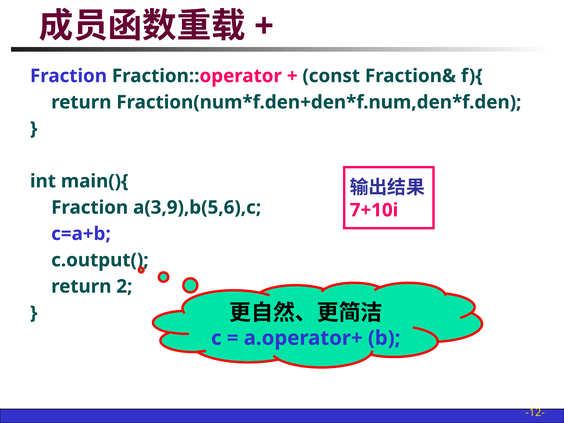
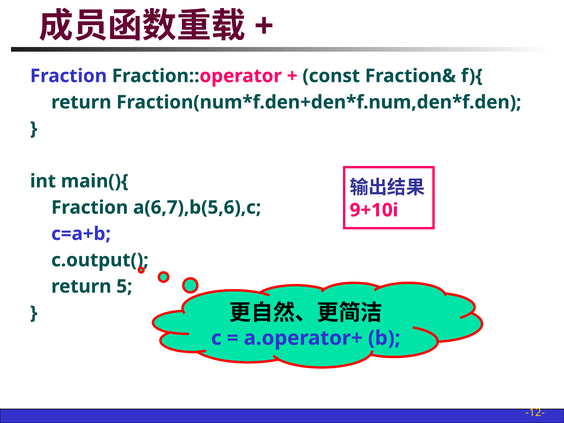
a(3,9),b(5,6),c: a(3,9),b(5,6),c -> a(6,7),b(5,6),c
7+10i: 7+10i -> 9+10i
2: 2 -> 5
